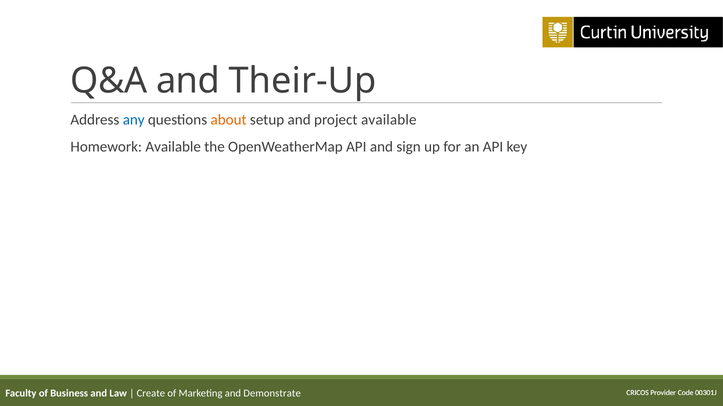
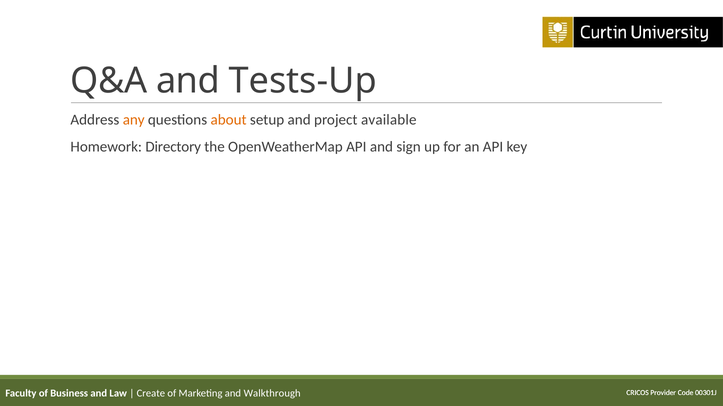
Their-Up: Their-Up -> Tests-Up
any colour: blue -> orange
Homework Available: Available -> Directory
Demonstrate: Demonstrate -> Walkthrough
